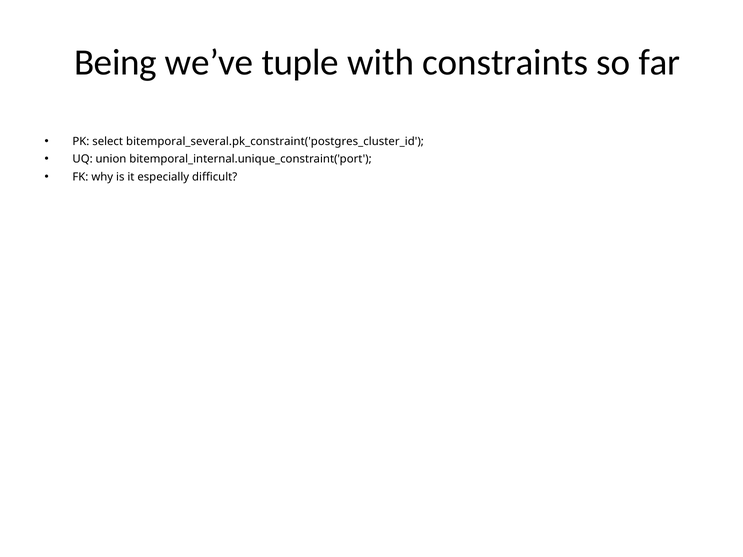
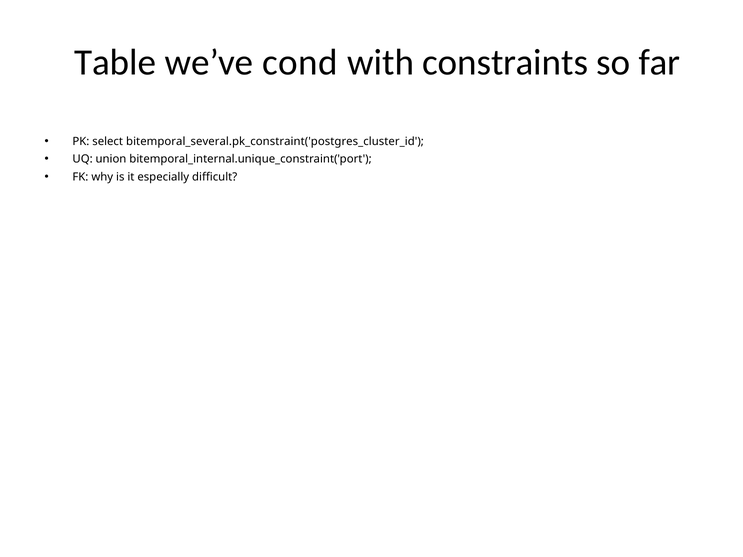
Being: Being -> Table
tuple: tuple -> cond
